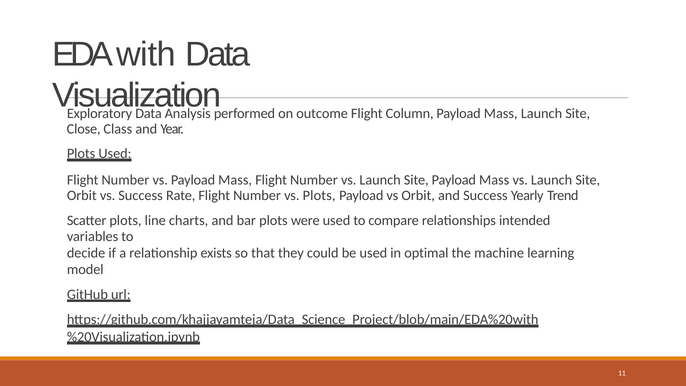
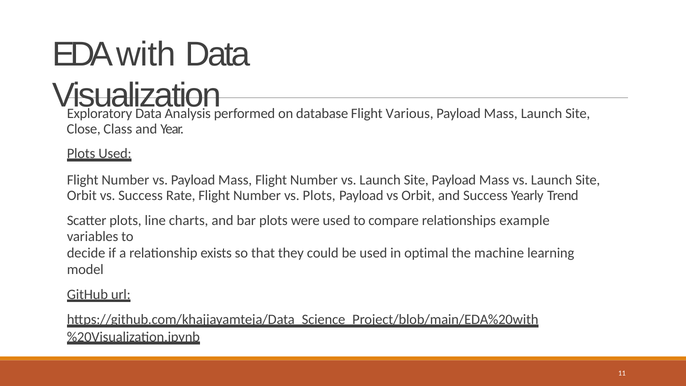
outcome: outcome -> database
Column: Column -> Various
intended: intended -> example
